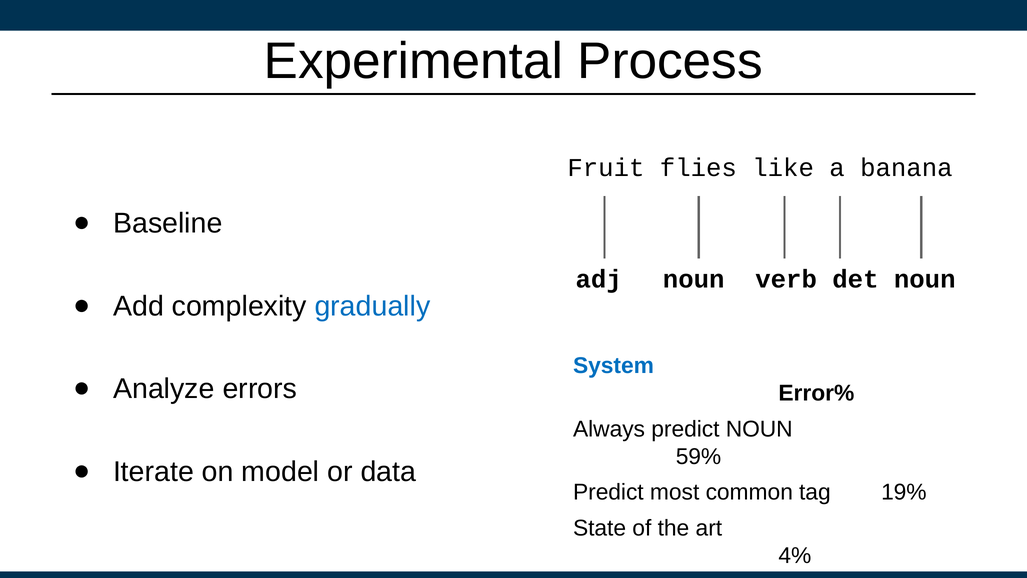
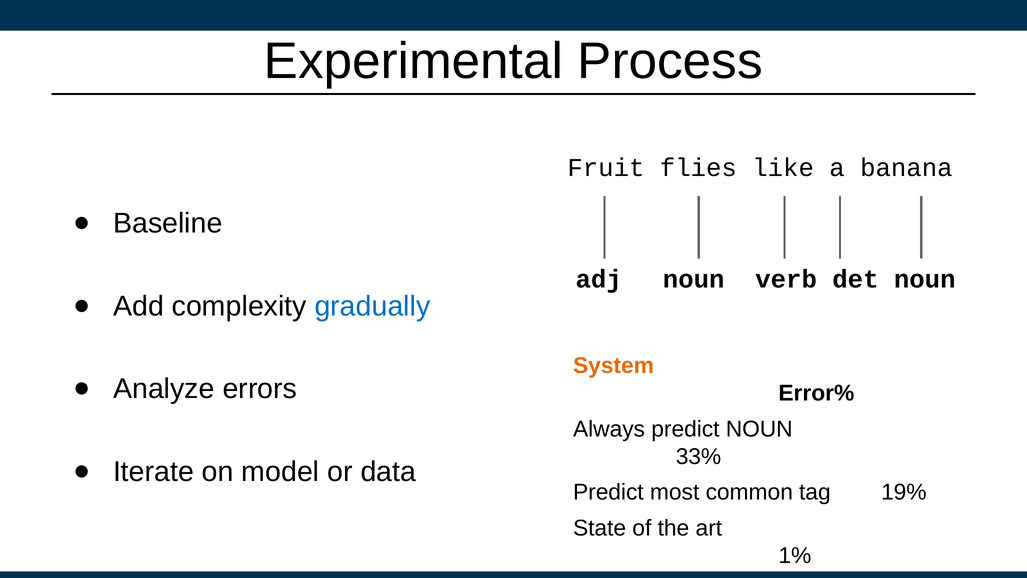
System colour: blue -> orange
59%: 59% -> 33%
4%: 4% -> 1%
